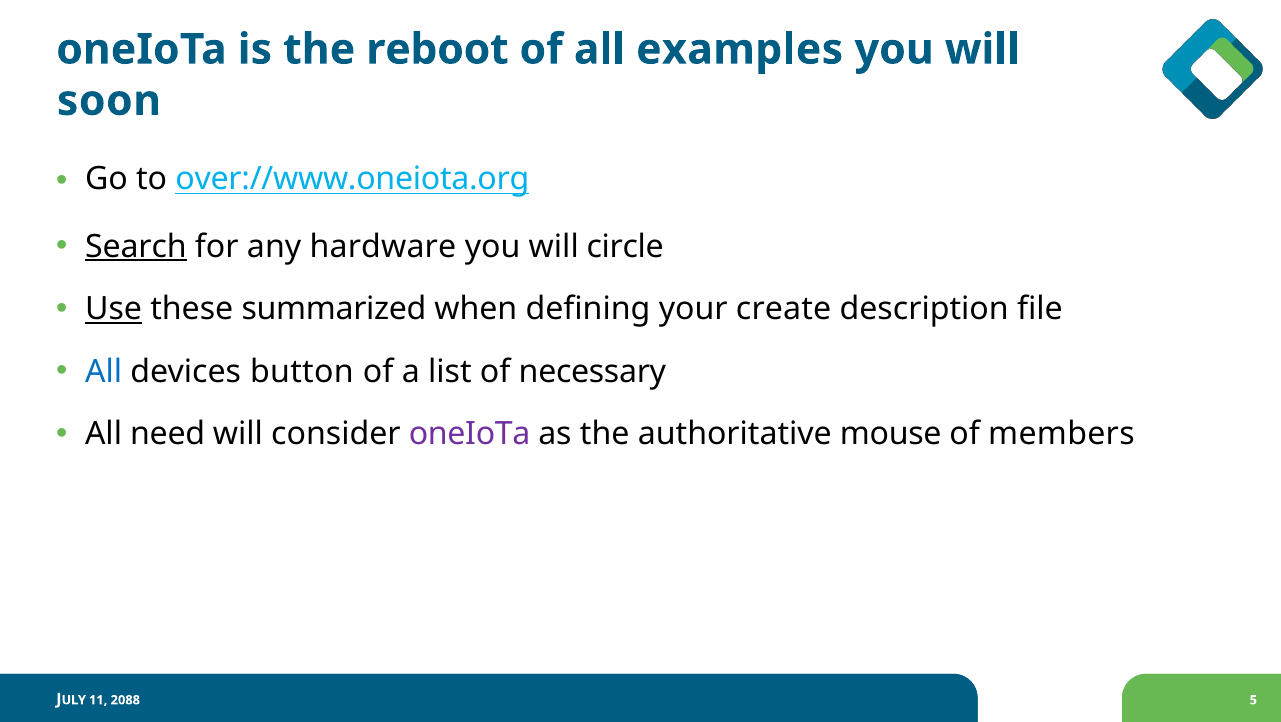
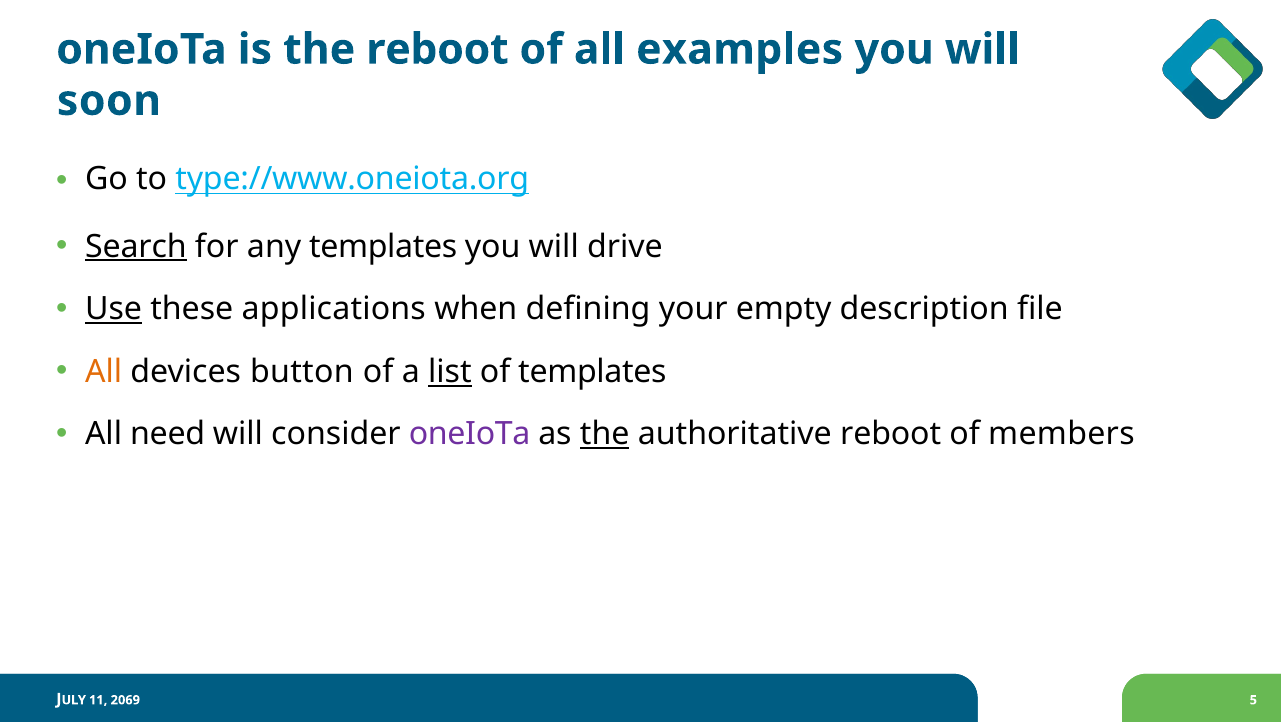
over://www.oneiota.org: over://www.oneiota.org -> type://www.oneiota.org
any hardware: hardware -> templates
circle: circle -> drive
summarized: summarized -> applications
create: create -> empty
All at (104, 372) colour: blue -> orange
list underline: none -> present
of necessary: necessary -> templates
the at (605, 435) underline: none -> present
authoritative mouse: mouse -> reboot
2088: 2088 -> 2069
